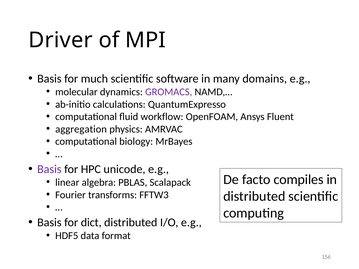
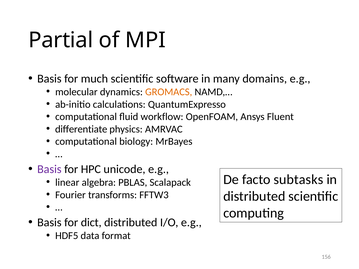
Driver: Driver -> Partial
GROMACS colour: purple -> orange
aggregation: aggregation -> differentiate
compiles: compiles -> subtasks
